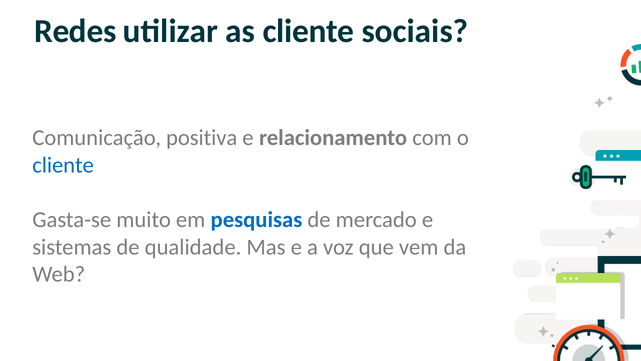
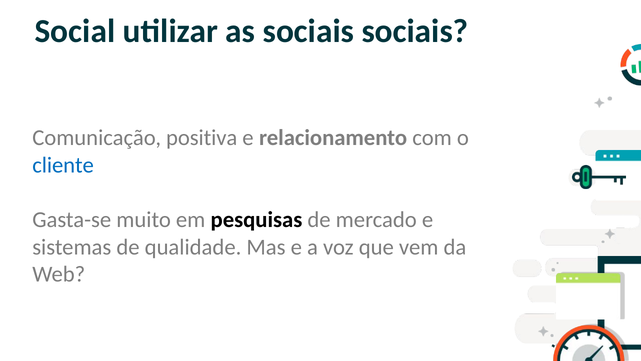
Redes: Redes -> Social
as cliente: cliente -> sociais
pesquisas colour: blue -> black
